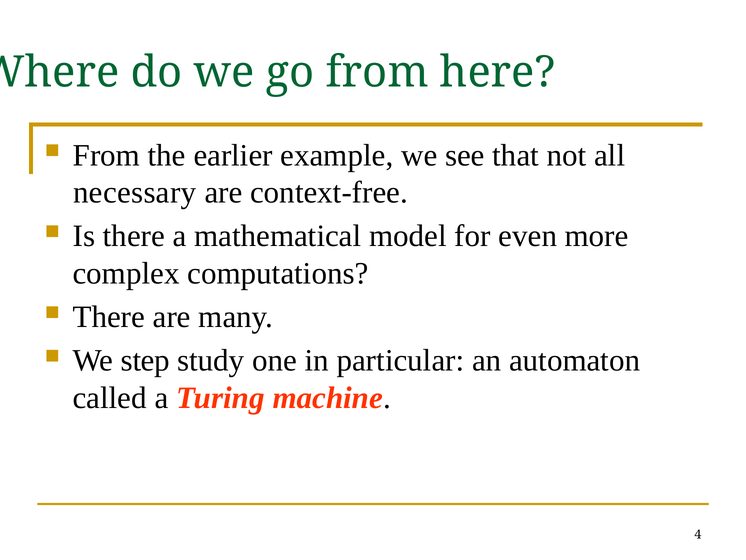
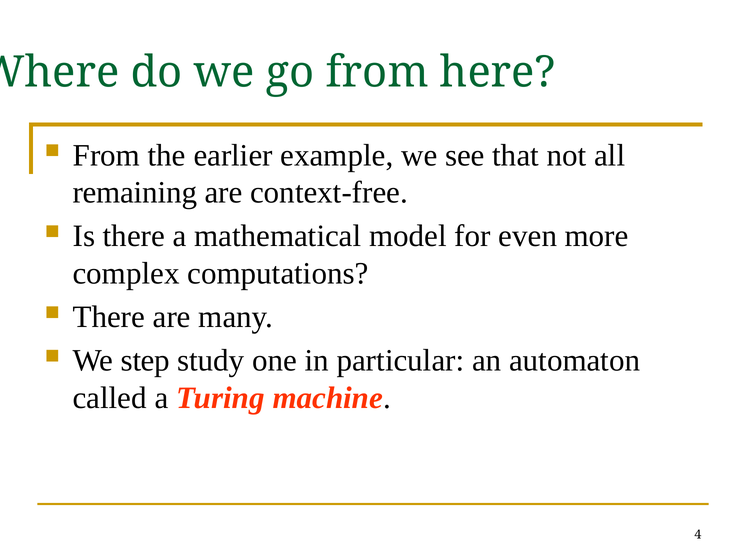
necessary: necessary -> remaining
